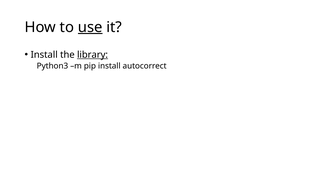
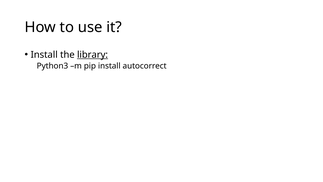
use underline: present -> none
